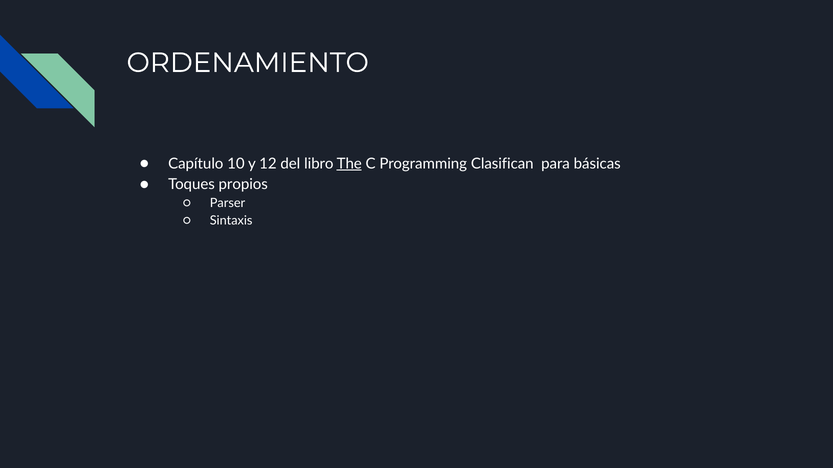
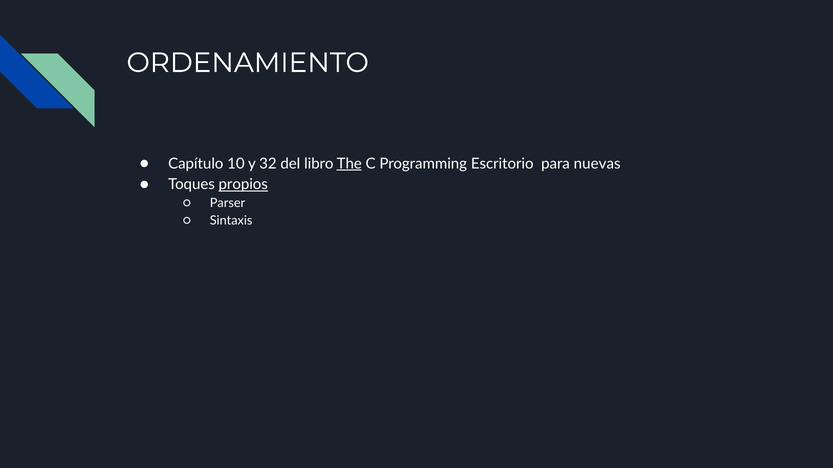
12: 12 -> 32
Clasifican: Clasifican -> Escritorio
básicas: básicas -> nuevas
propios underline: none -> present
